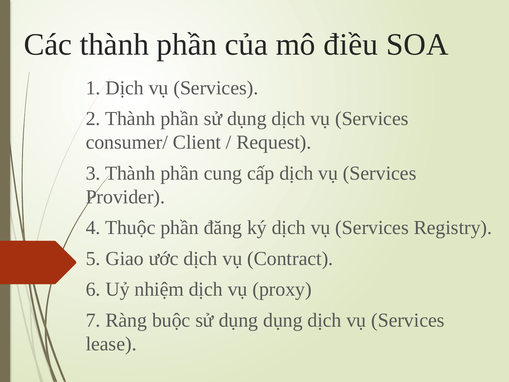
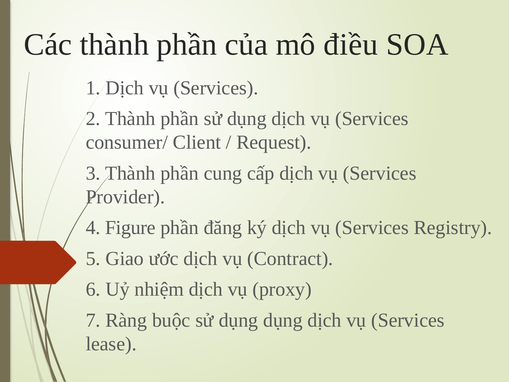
Thuộc: Thuộc -> Figure
